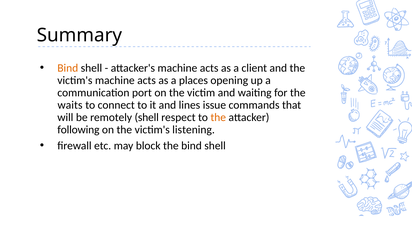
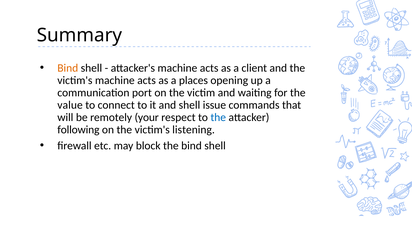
waits: waits -> value
and lines: lines -> shell
remotely shell: shell -> your
the at (218, 117) colour: orange -> blue
